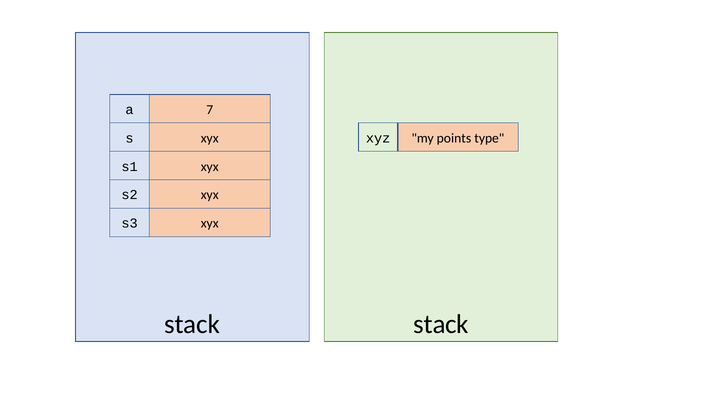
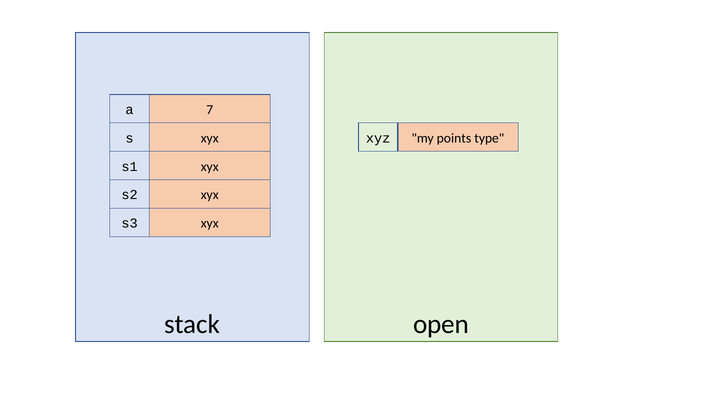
stack at (441, 325): stack -> open
